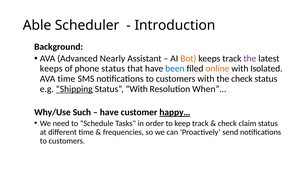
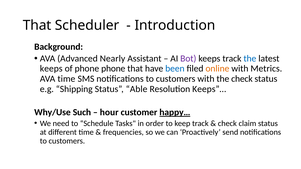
Able at (37, 25): Able -> That
Bot colour: orange -> purple
the at (250, 59) colour: purple -> blue
phone status: status -> phone
Isolated: Isolated -> Metrics
Shipping underline: present -> none
Status With: With -> Able
When”…: When”… -> Keeps”…
have at (109, 113): have -> hour
